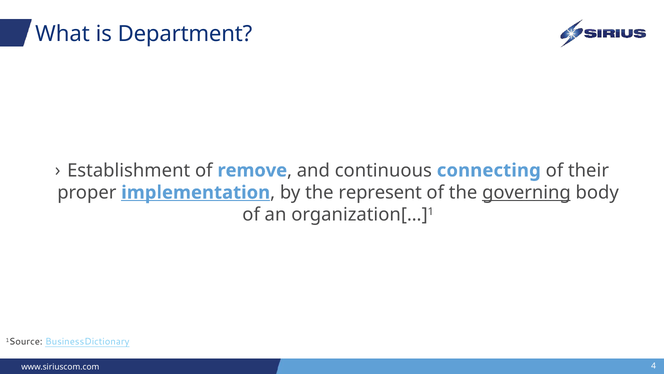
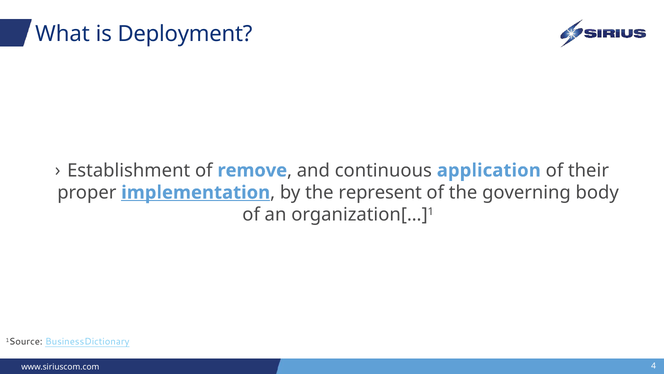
Department: Department -> Deployment
connecting: connecting -> application
governing underline: present -> none
